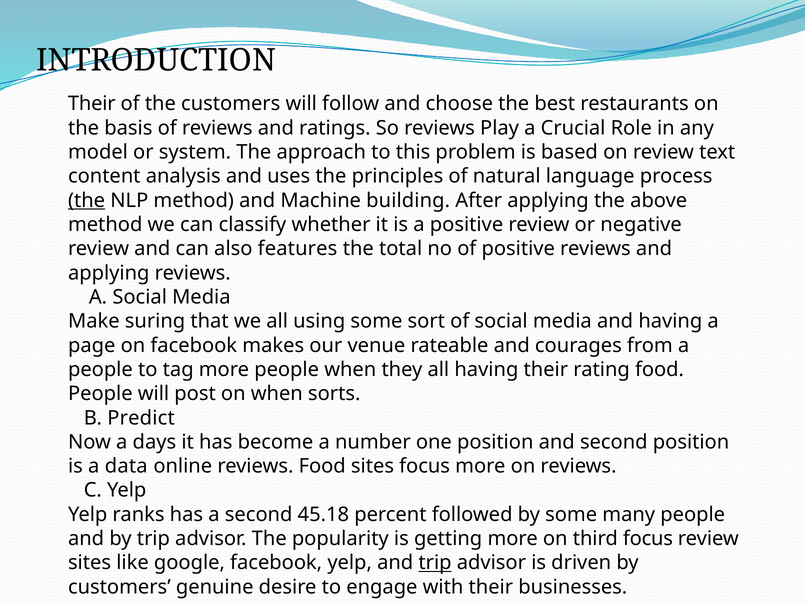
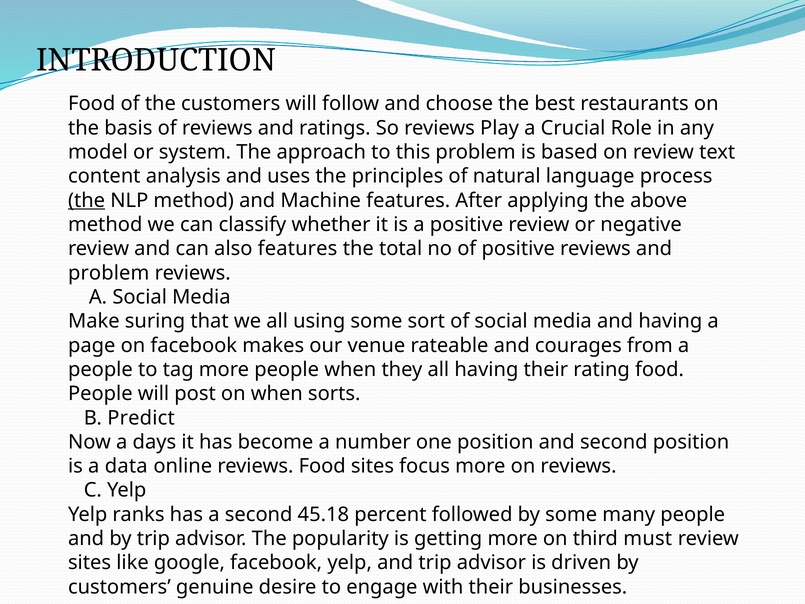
Their at (92, 104): Their -> Food
Machine building: building -> features
applying at (109, 273): applying -> problem
third focus: focus -> must
trip at (435, 563) underline: present -> none
